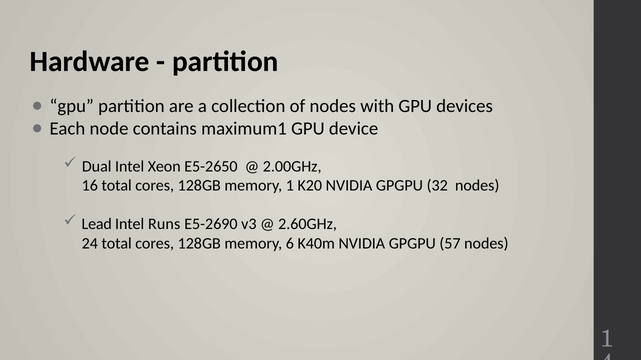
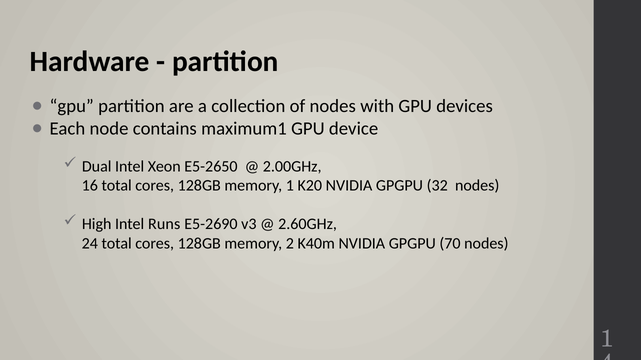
Lead: Lead -> High
6: 6 -> 2
57: 57 -> 70
